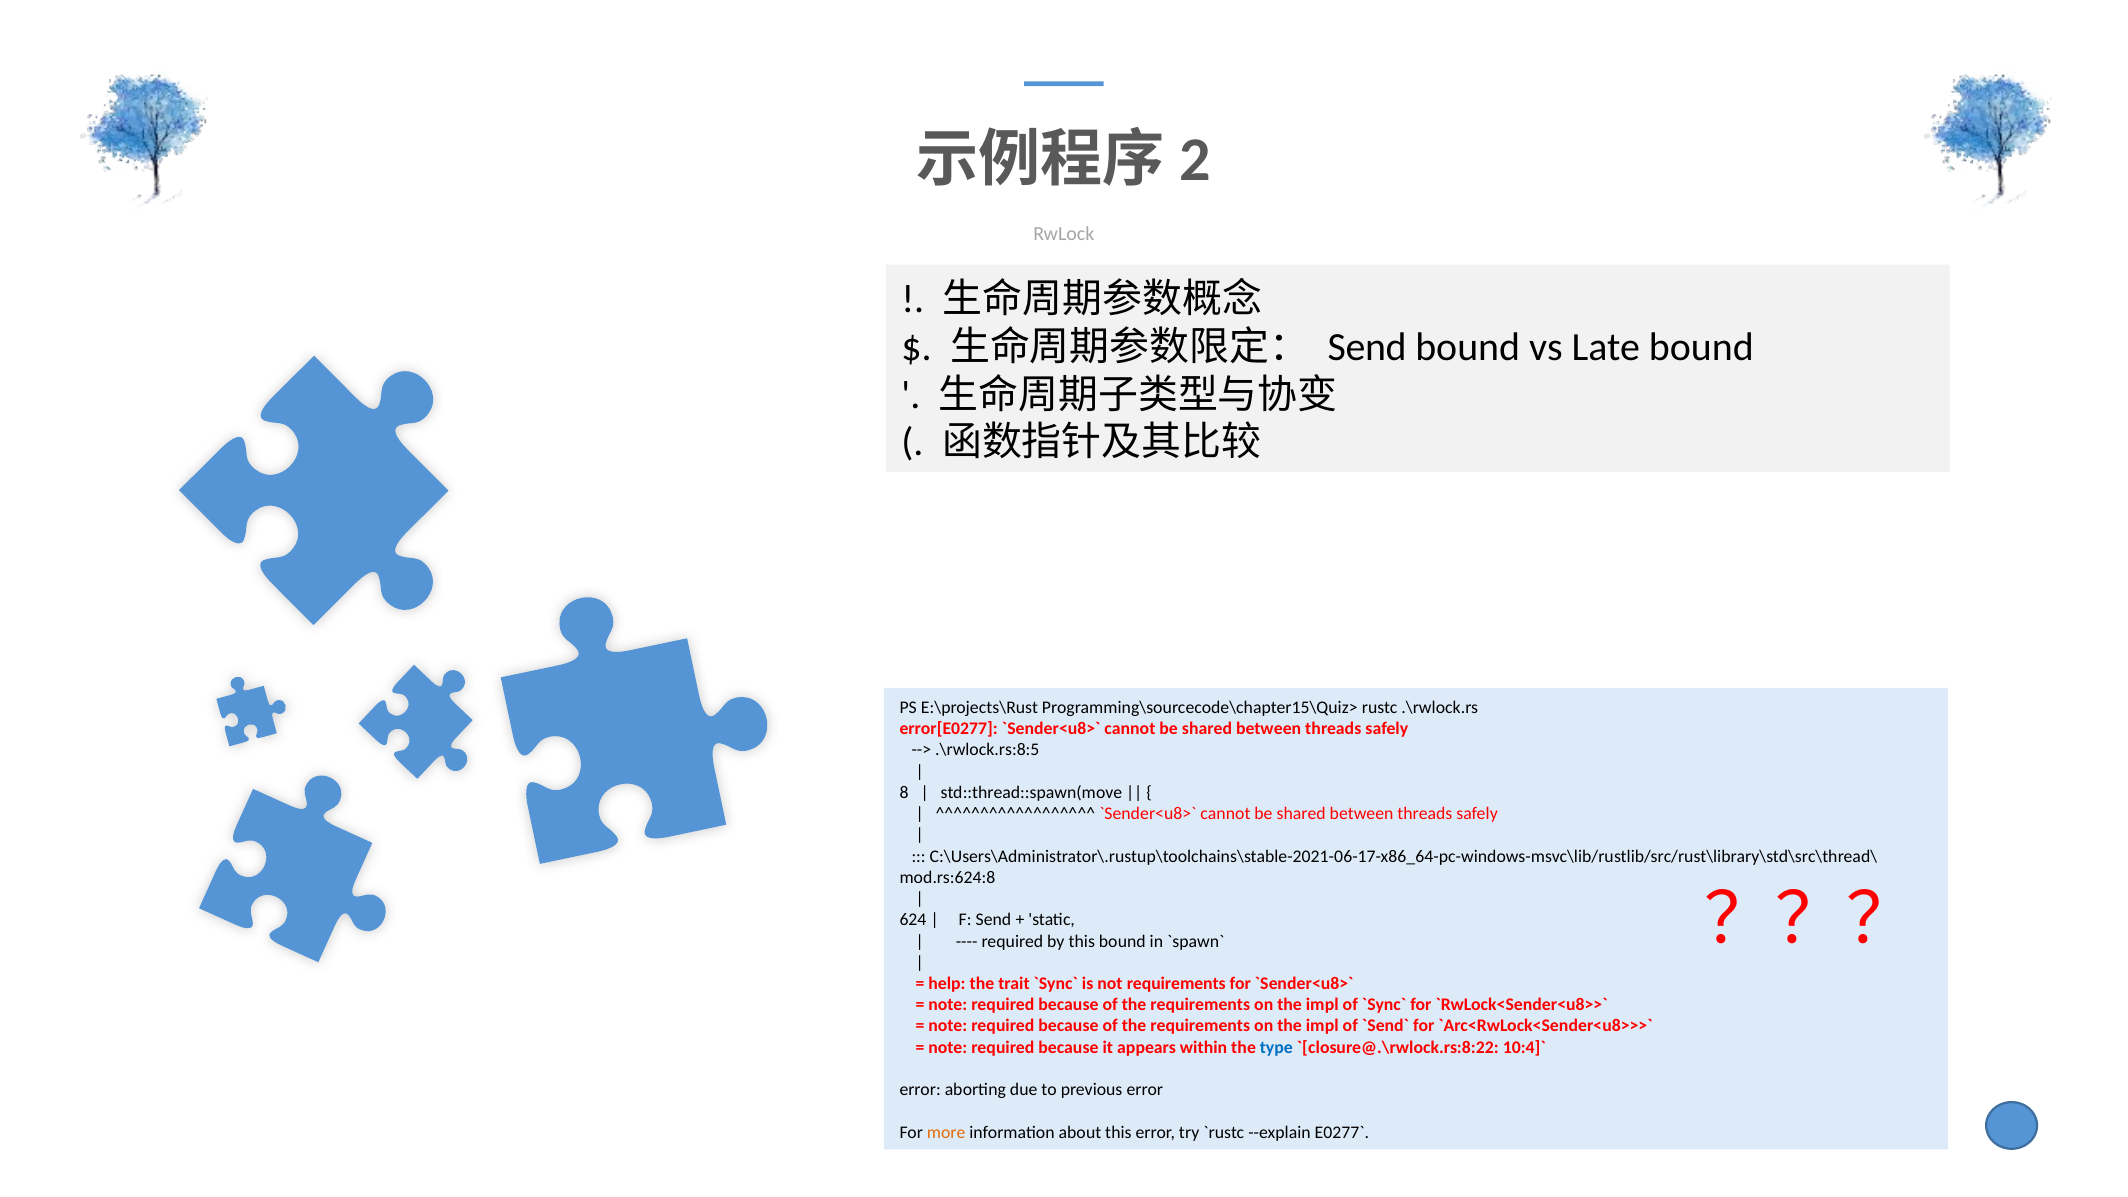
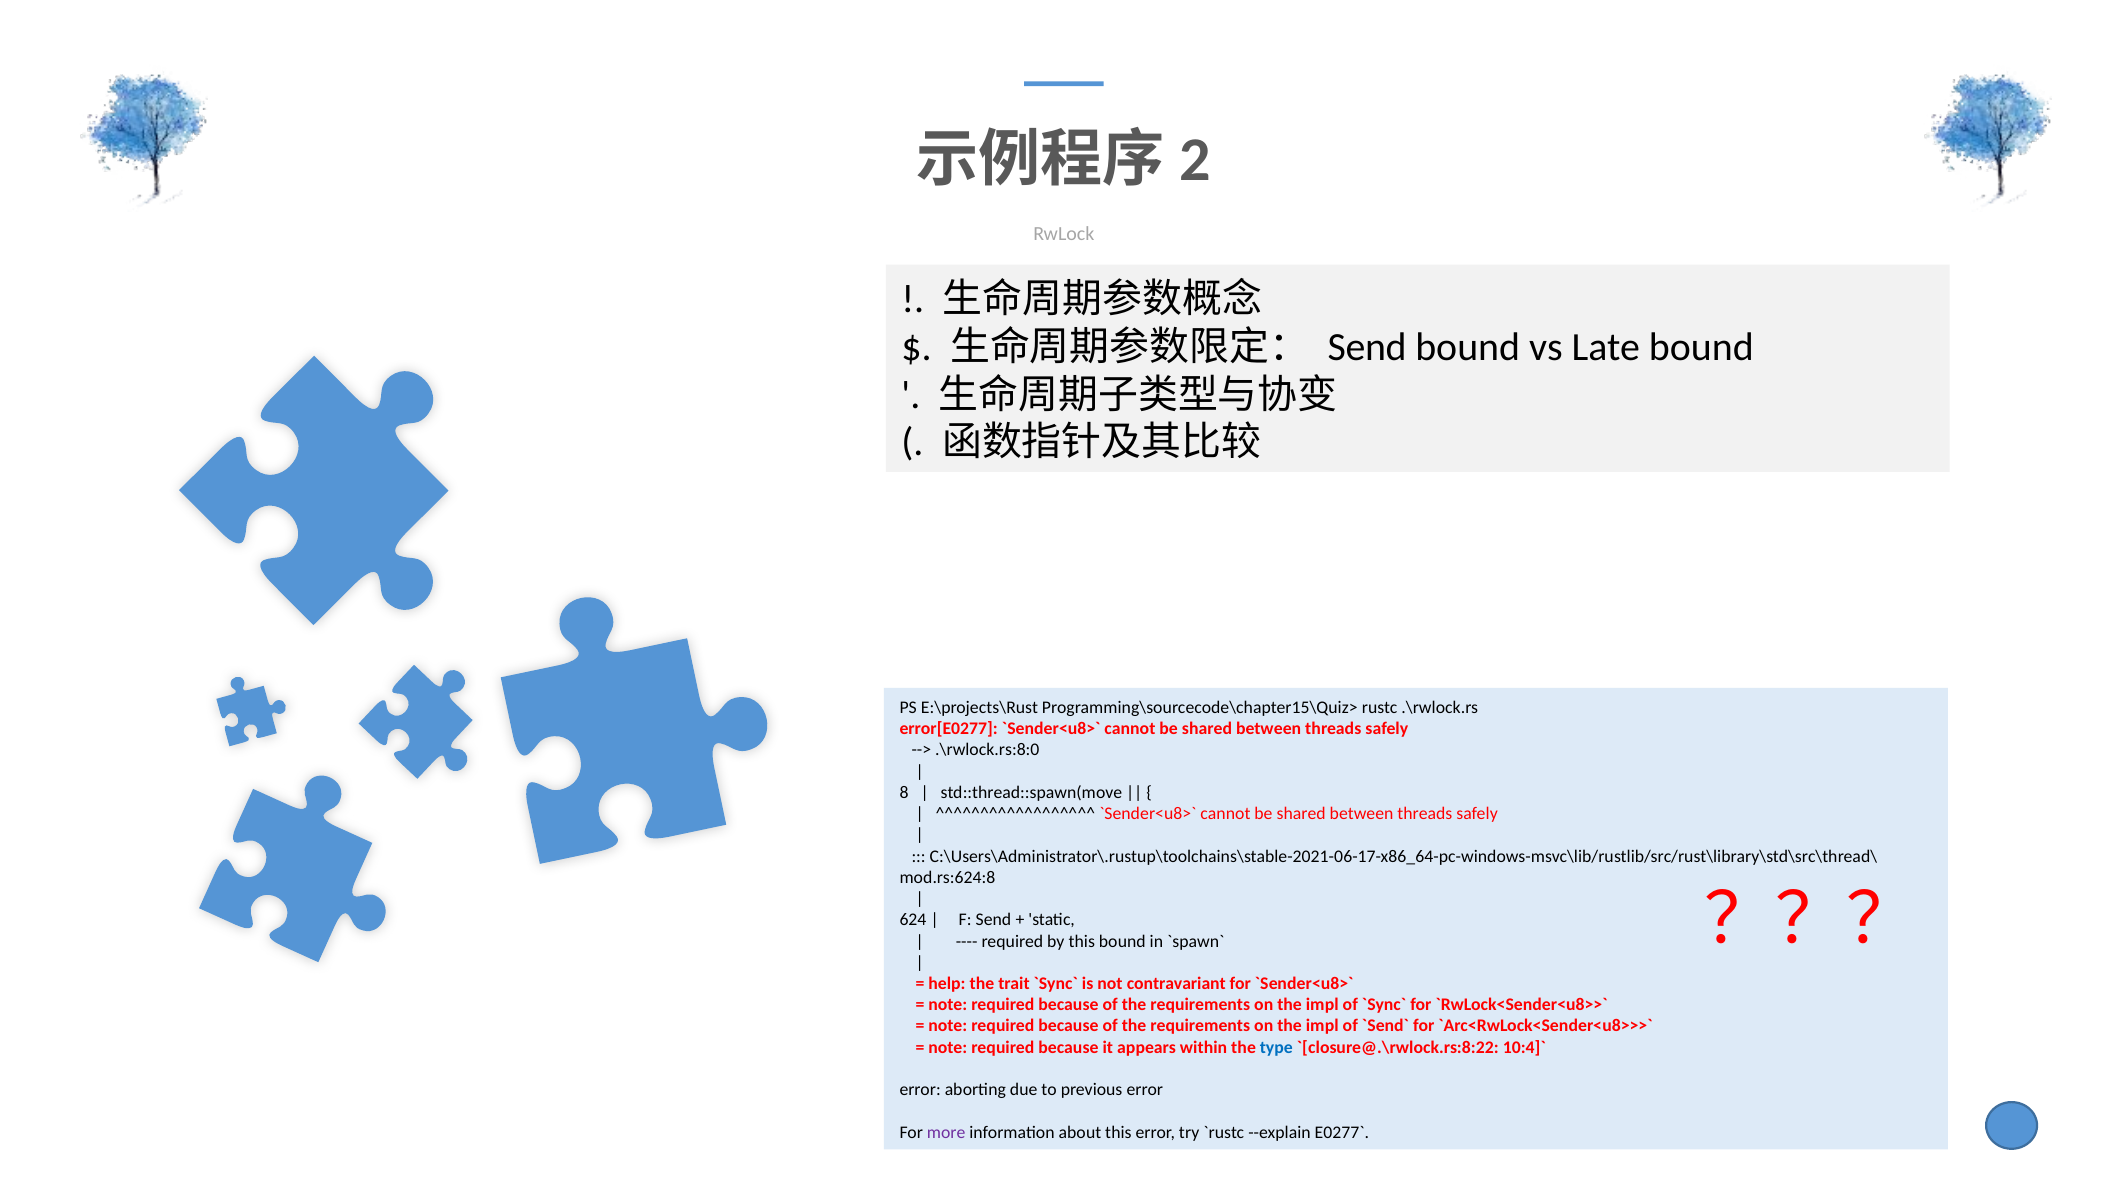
.\rwlock.rs:8:5: .\rwlock.rs:8:5 -> .\rwlock.rs:8:0
not requirements: requirements -> contravariant
more colour: orange -> purple
